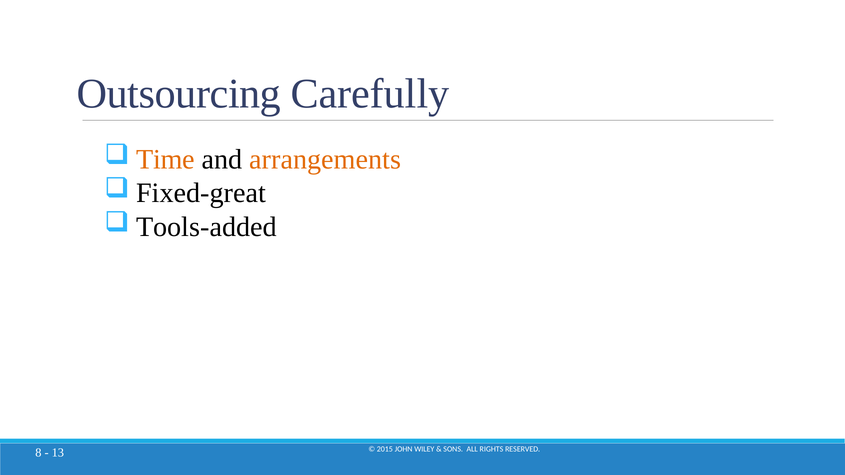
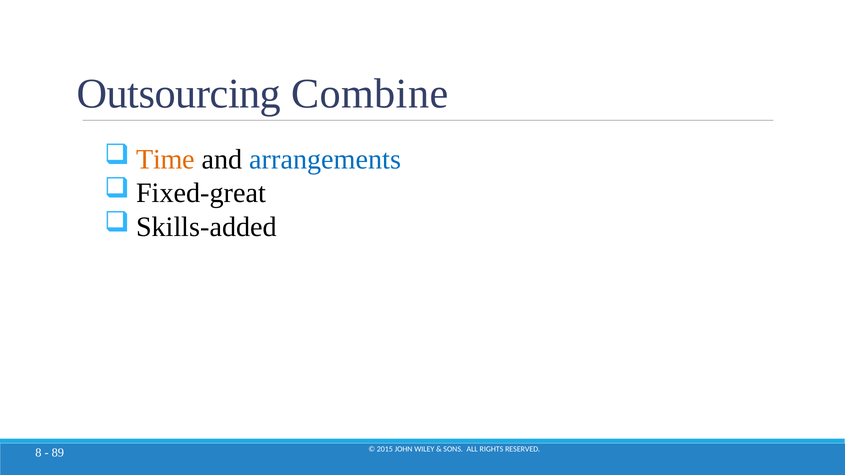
Carefully: Carefully -> Combine
arrangements colour: orange -> blue
Tools-added: Tools-added -> Skills-added
13: 13 -> 89
